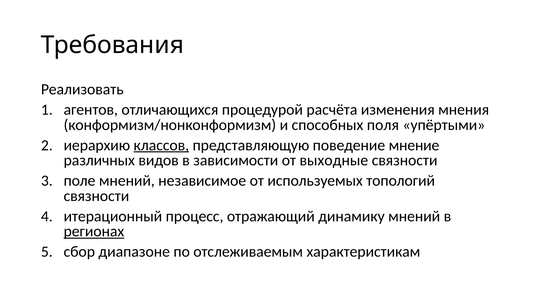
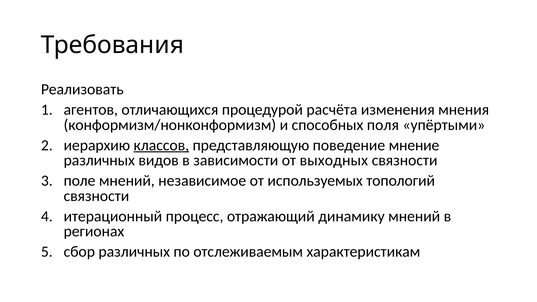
выходные: выходные -> выходных
регионах underline: present -> none
сбор диапазоне: диапазоне -> различных
